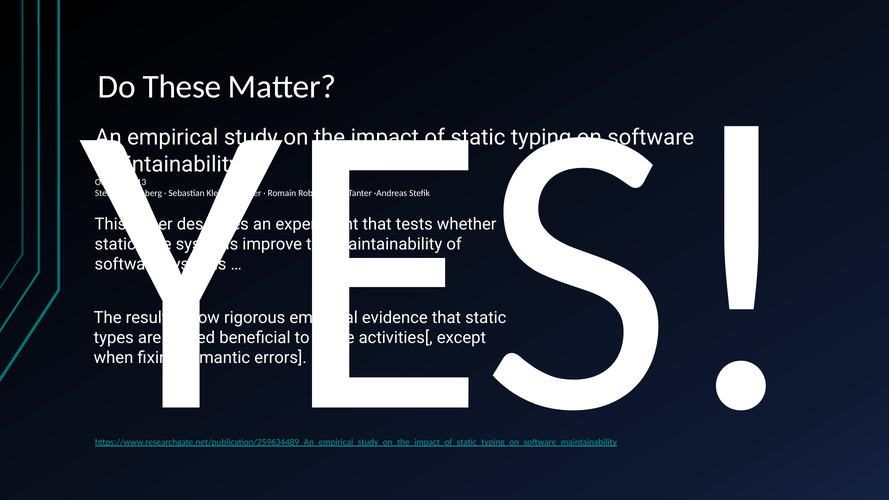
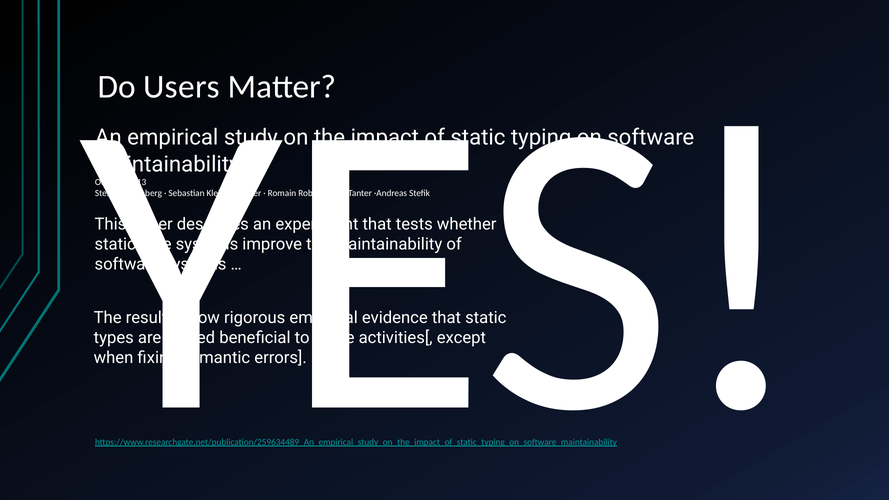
Do These: These -> Users
